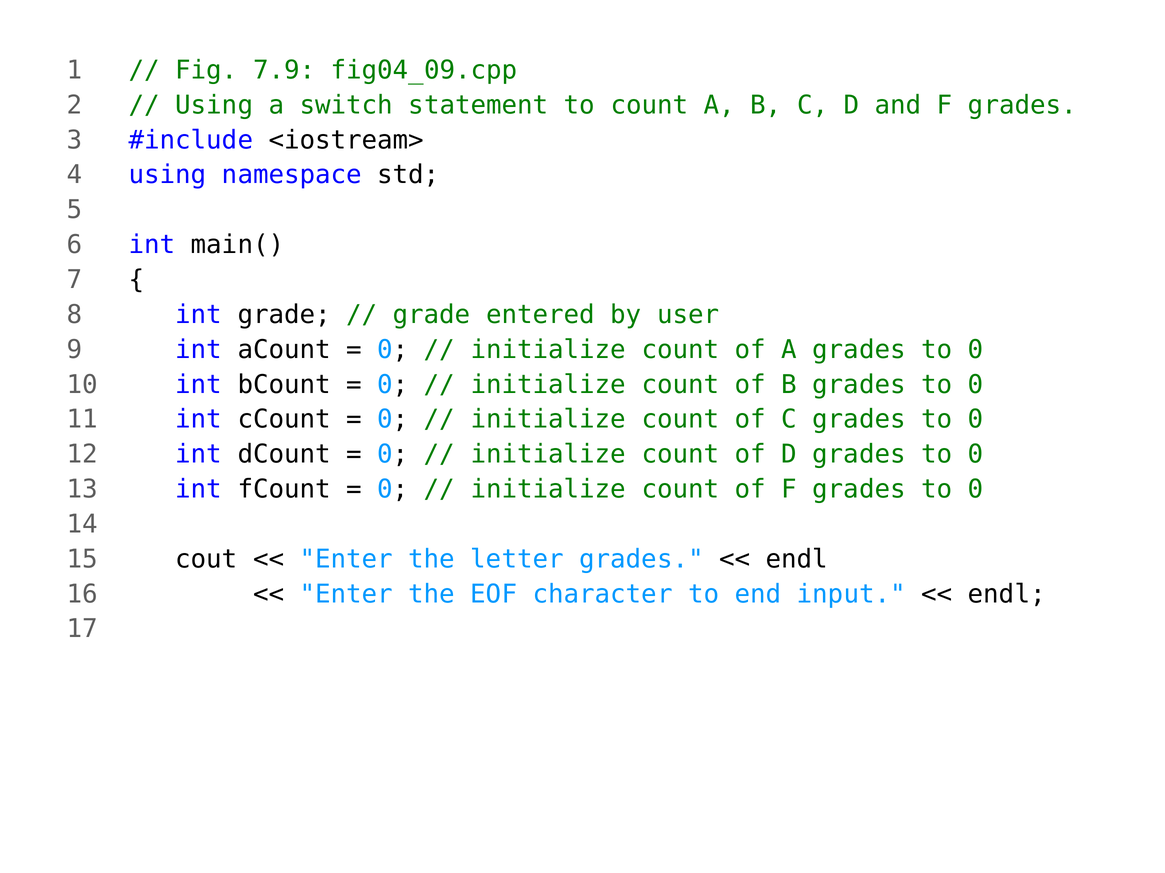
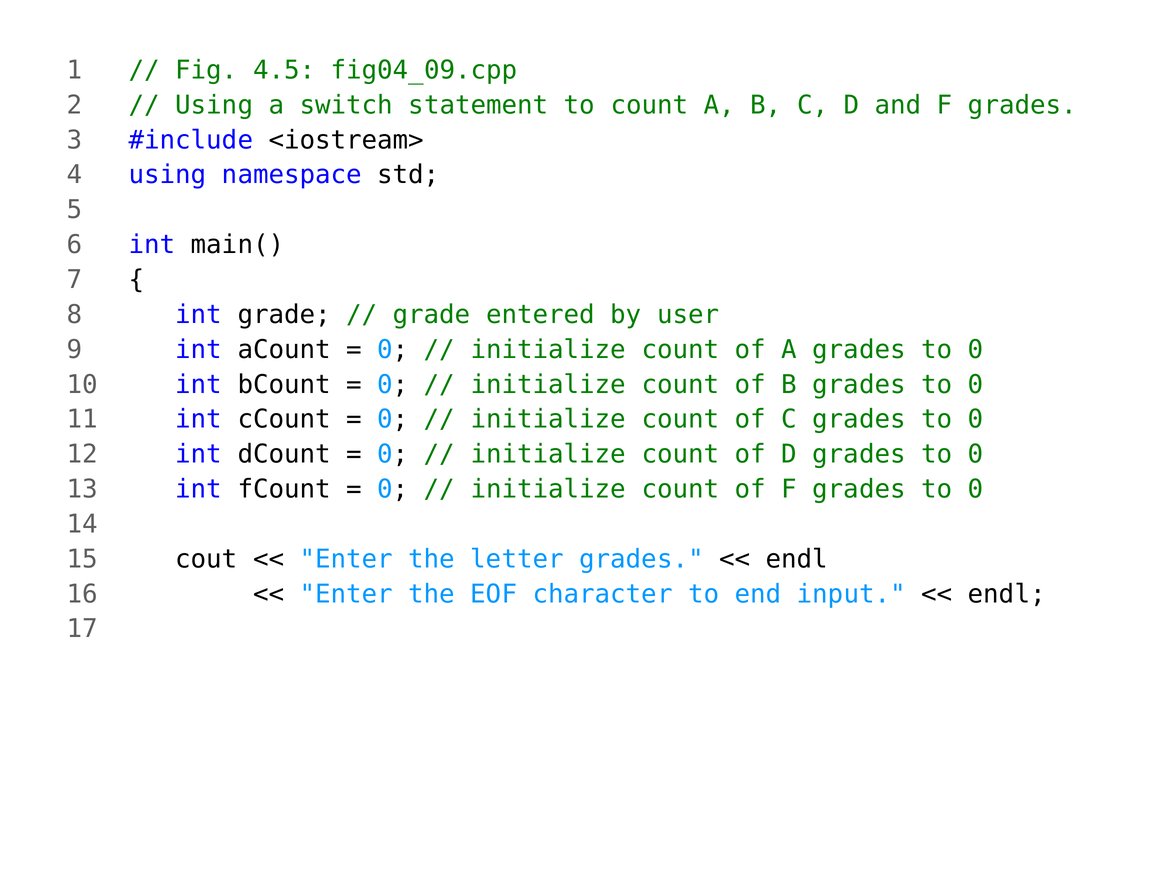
7.9: 7.9 -> 4.5
